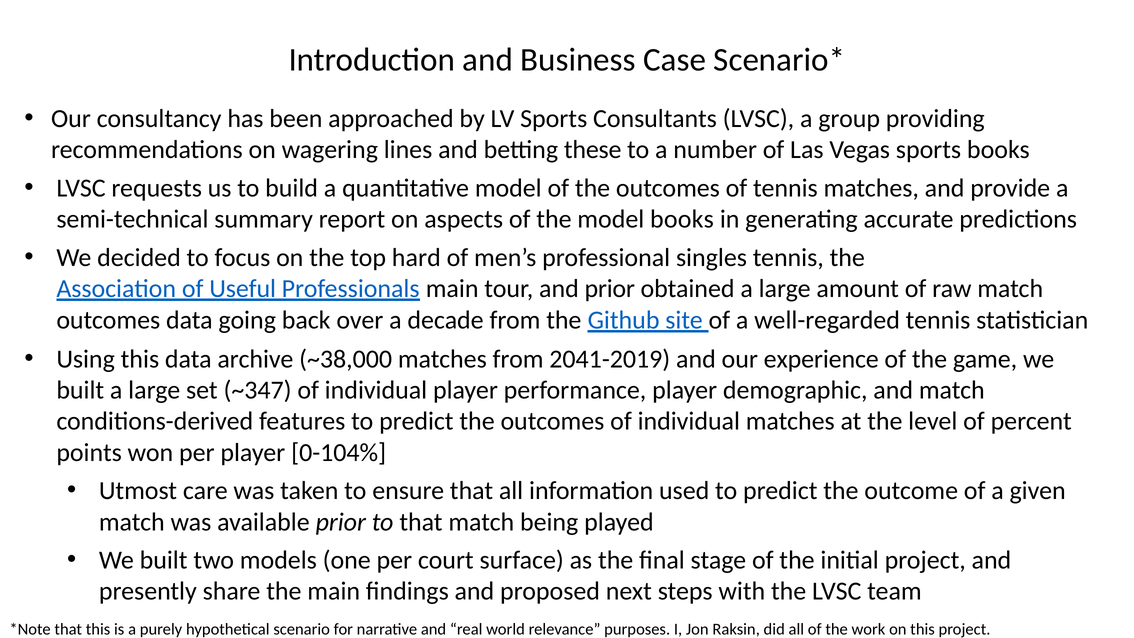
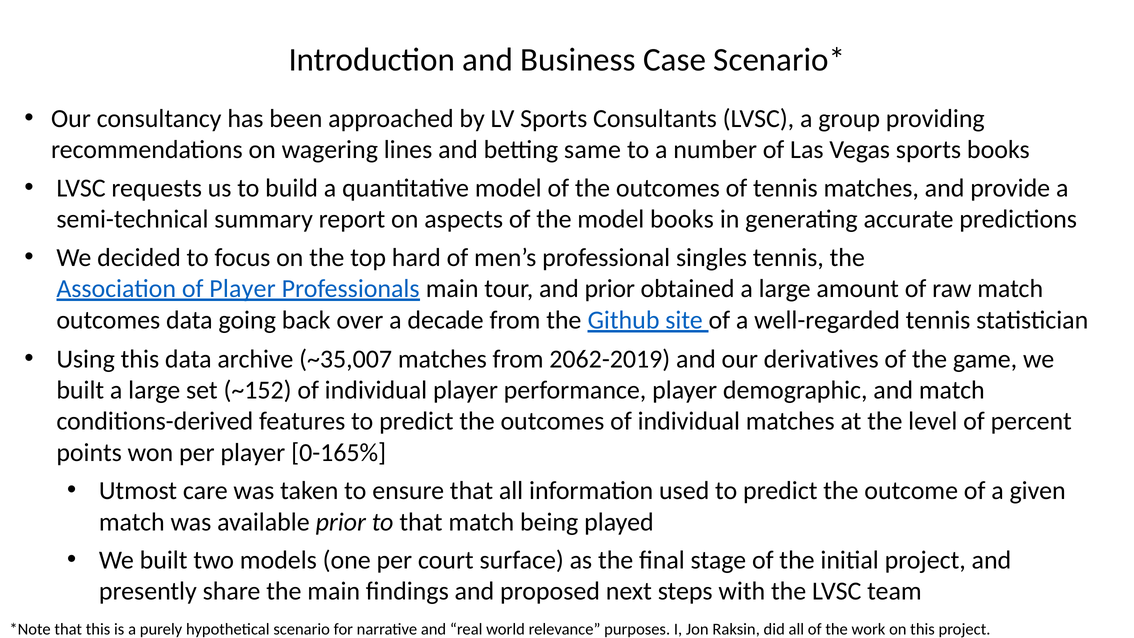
these: these -> same
of Useful: Useful -> Player
~38,000: ~38,000 -> ~35,007
2041-2019: 2041-2019 -> 2062-2019
experience: experience -> derivatives
~347: ~347 -> ~152
0-104%: 0-104% -> 0-165%
